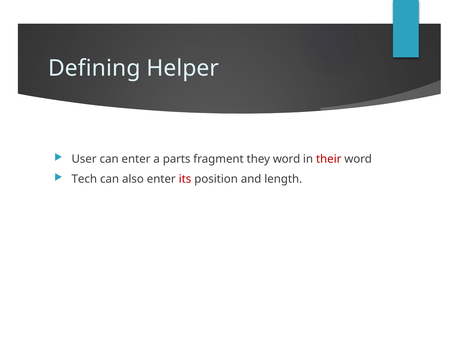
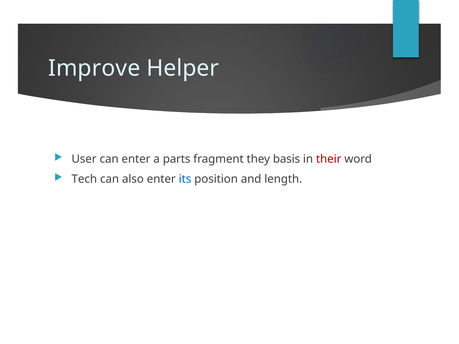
Defining: Defining -> Improve
they word: word -> basis
its colour: red -> blue
